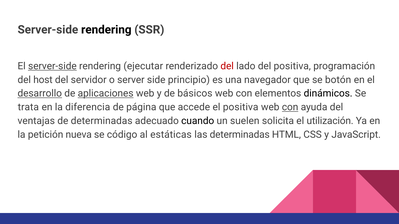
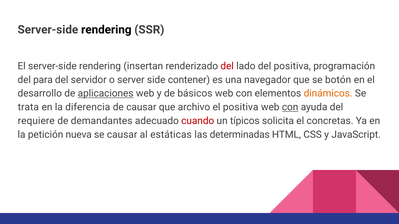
server-side at (52, 66) underline: present -> none
ejecutar: ejecutar -> insertan
host: host -> para
principio: principio -> contener
desarrollo underline: present -> none
dinámicos colour: black -> orange
de página: página -> causar
accede: accede -> archivo
ventajas: ventajas -> requiere
de determinadas: determinadas -> demandantes
cuando colour: black -> red
suelen: suelen -> típicos
utilización: utilización -> concretas
se código: código -> causar
